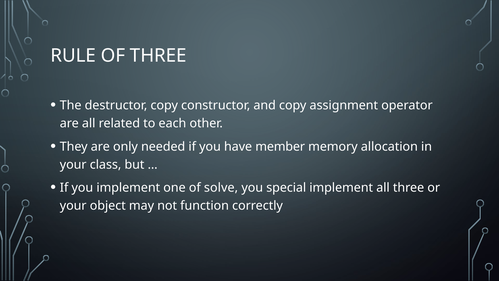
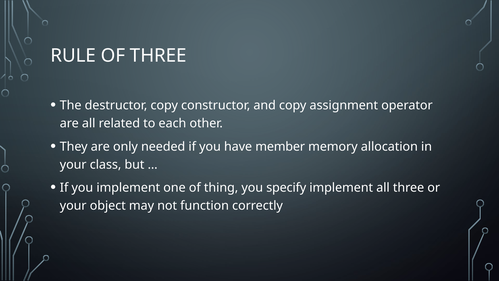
solve: solve -> thing
special: special -> specify
